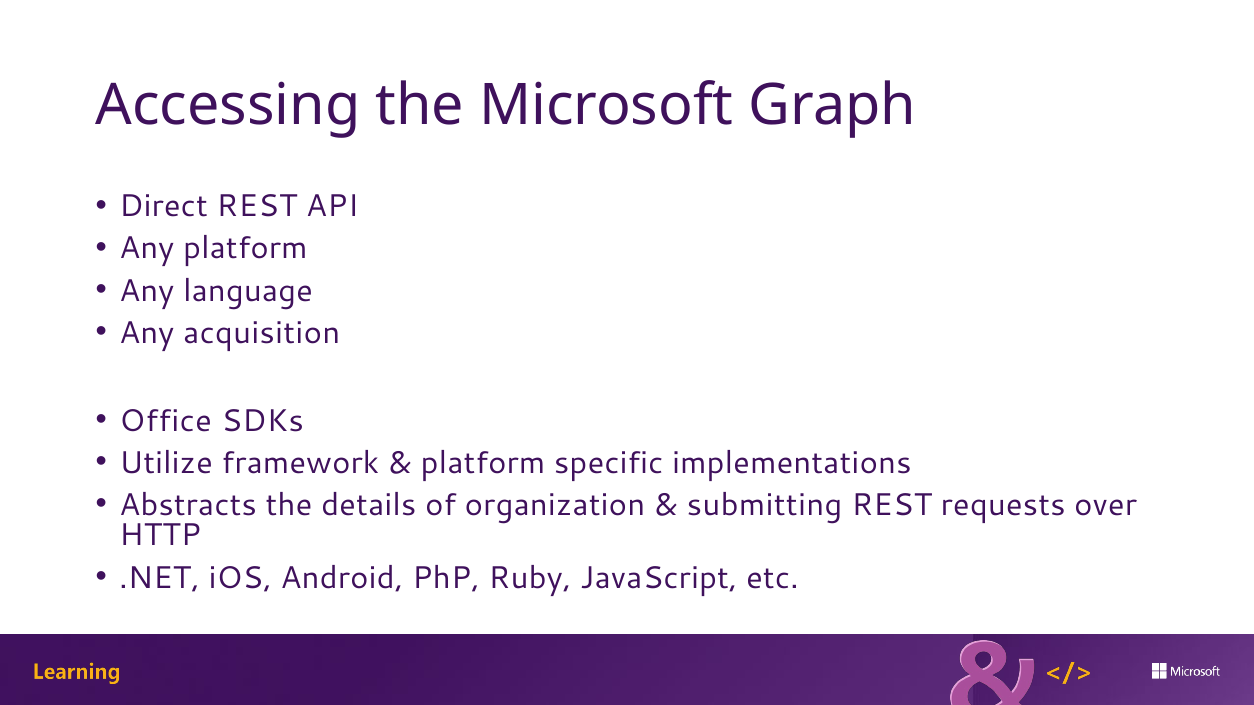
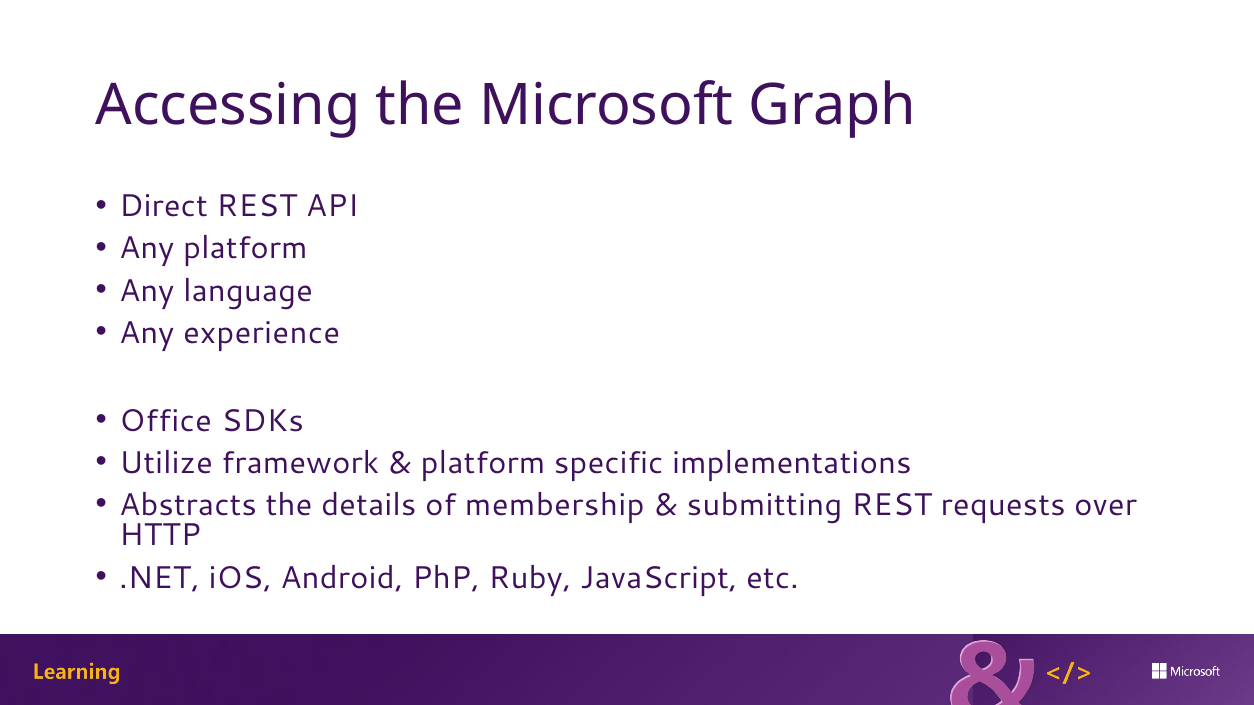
acquisition: acquisition -> experience
organization: organization -> membership
